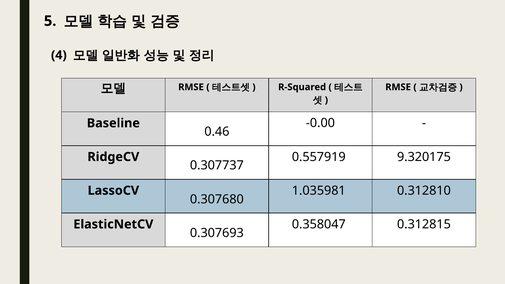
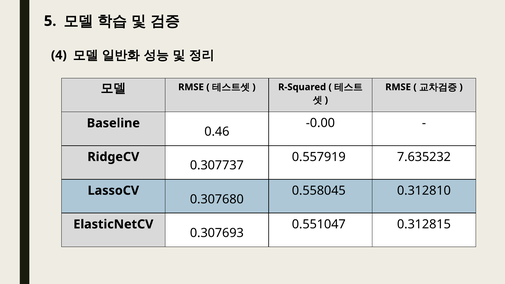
9.320175: 9.320175 -> 7.635232
1.035981: 1.035981 -> 0.558045
0.358047: 0.358047 -> 0.551047
